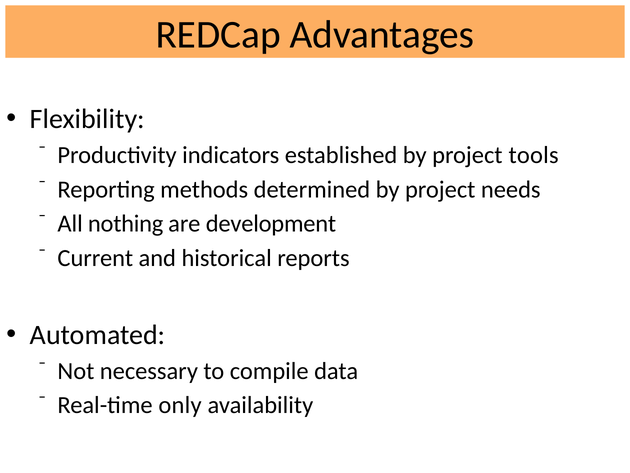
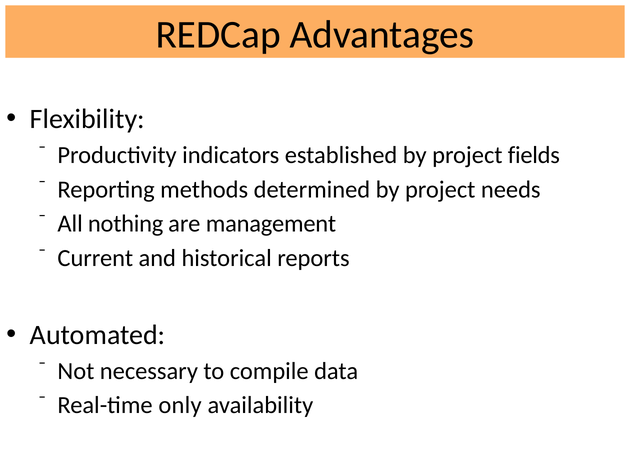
tools: tools -> fields
development: development -> management
